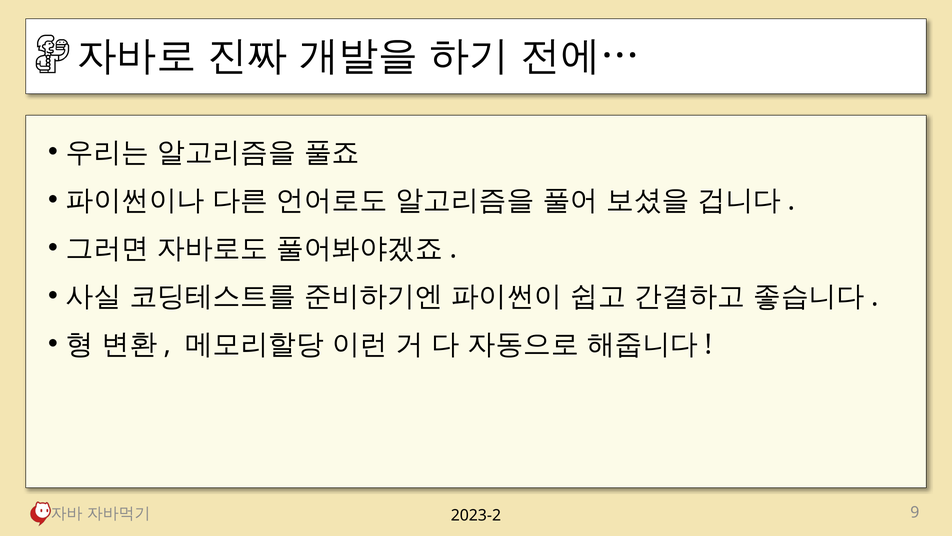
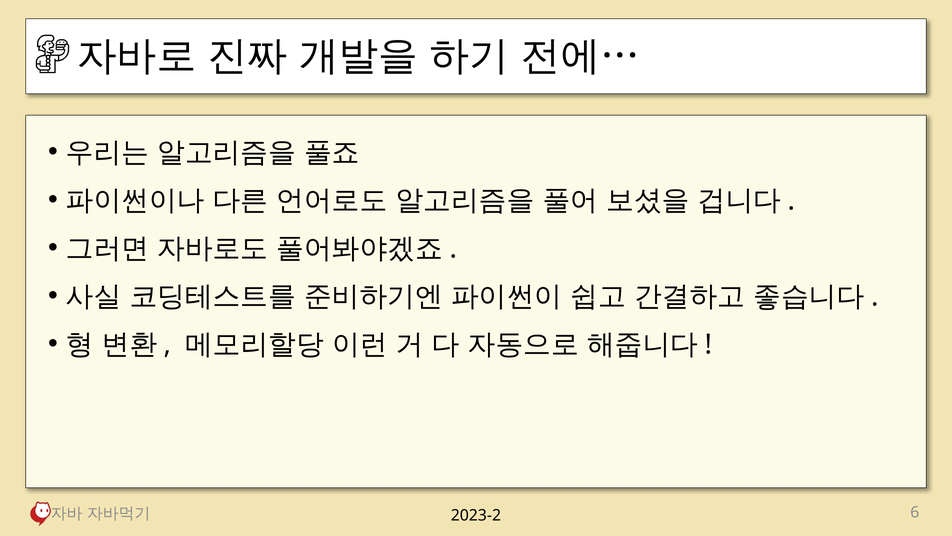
9: 9 -> 6
